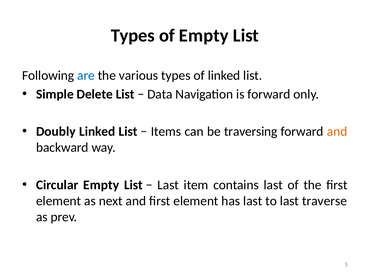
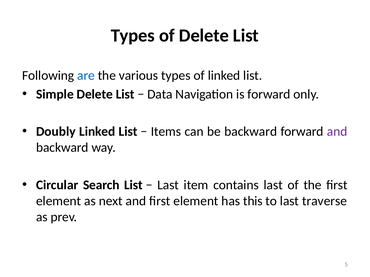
of Empty: Empty -> Delete
be traversing: traversing -> backward
and at (337, 132) colour: orange -> purple
Circular Empty: Empty -> Search
has last: last -> this
